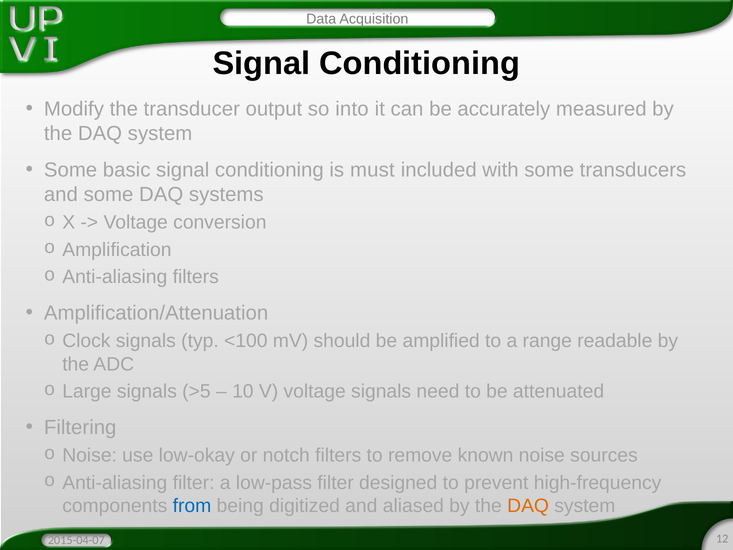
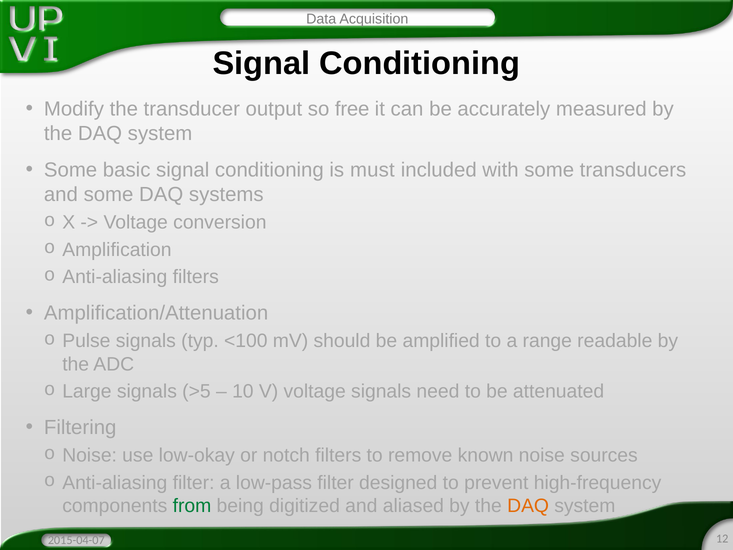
into: into -> free
Clock: Clock -> Pulse
from colour: blue -> green
